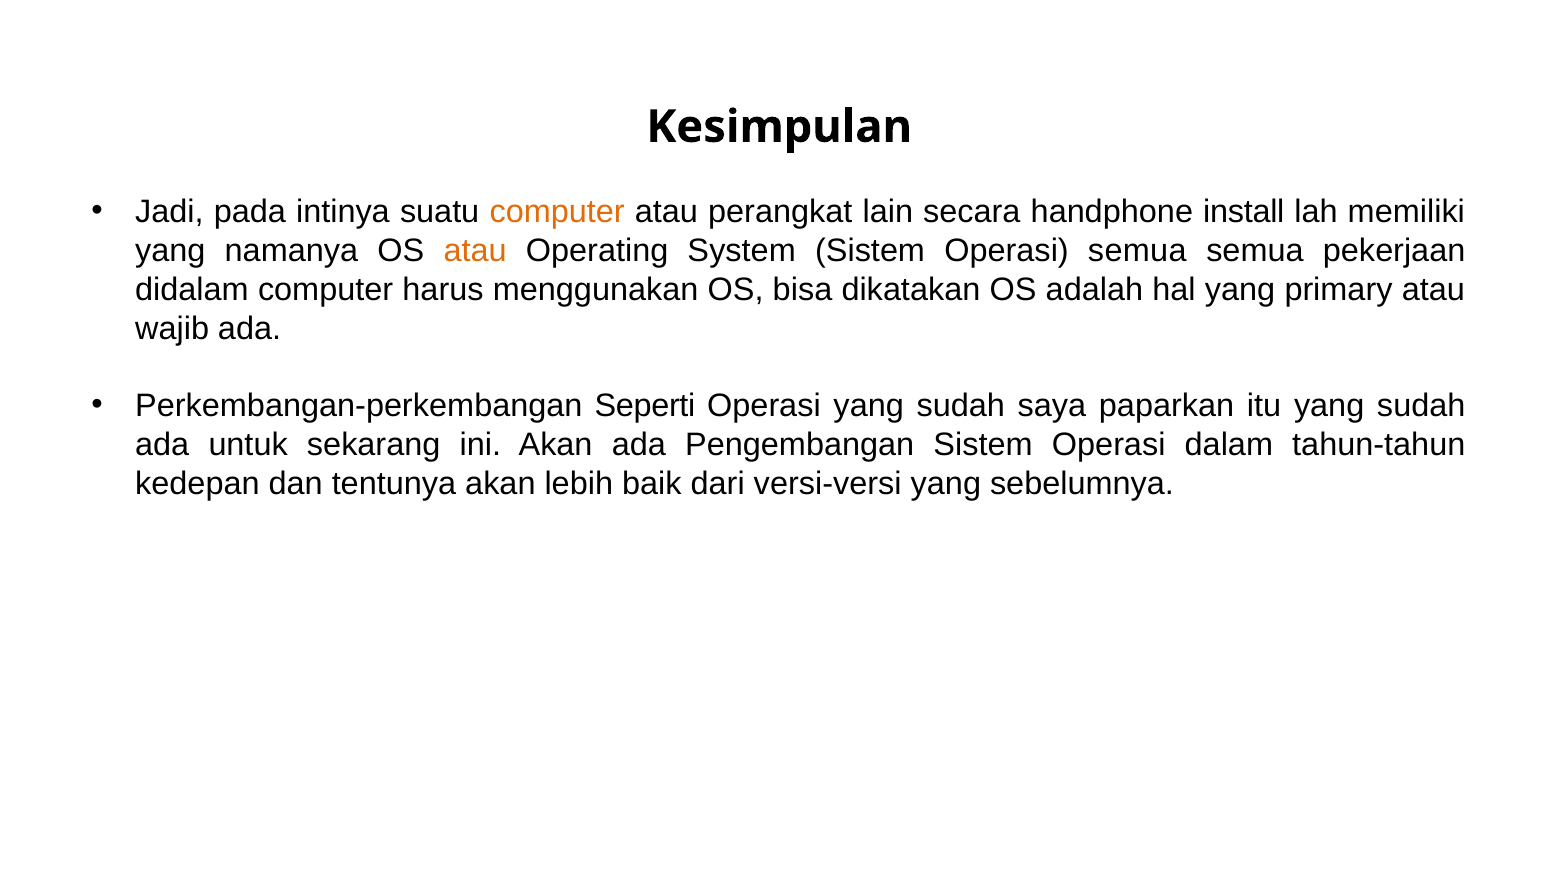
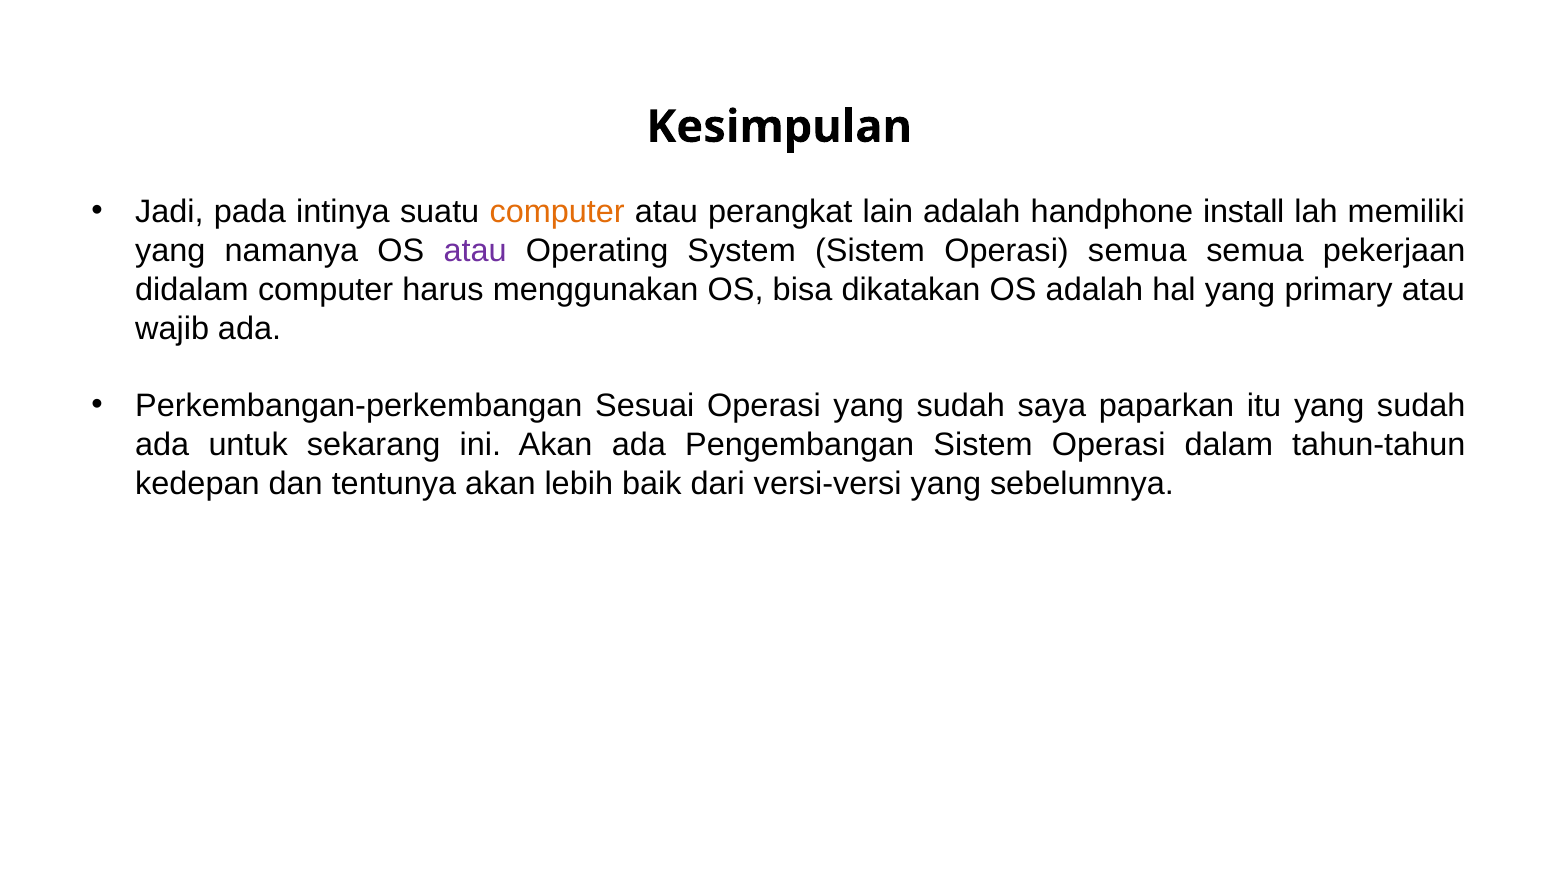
lain secara: secara -> adalah
atau at (475, 251) colour: orange -> purple
Seperti: Seperti -> Sesuai
